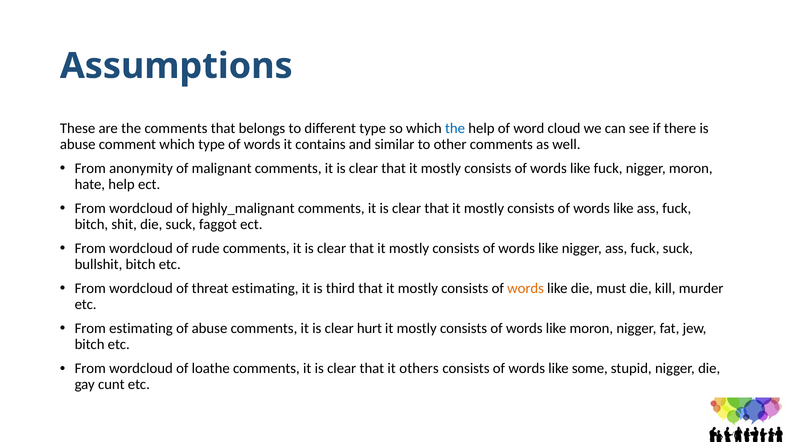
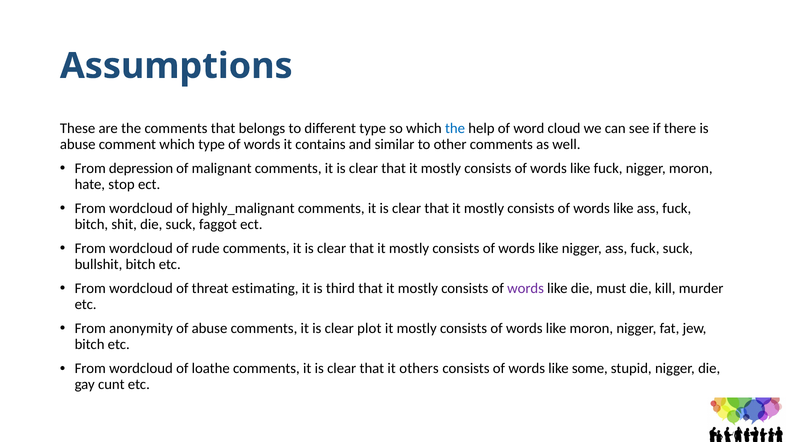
anonymity: anonymity -> depression
hate help: help -> stop
words at (526, 289) colour: orange -> purple
From estimating: estimating -> anonymity
hurt: hurt -> plot
